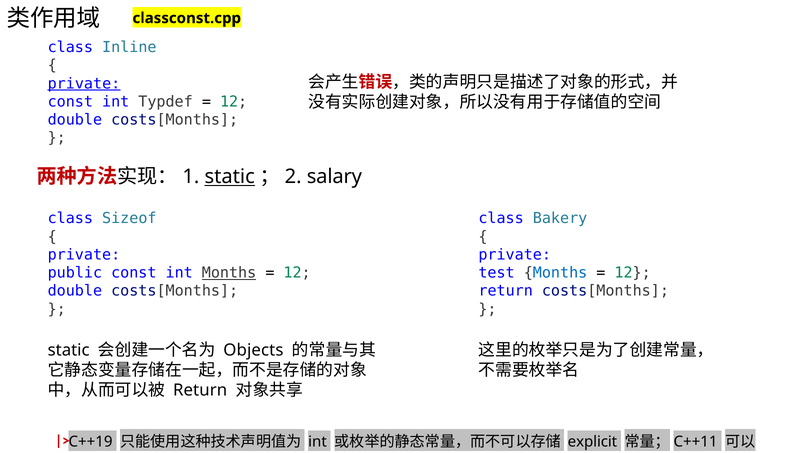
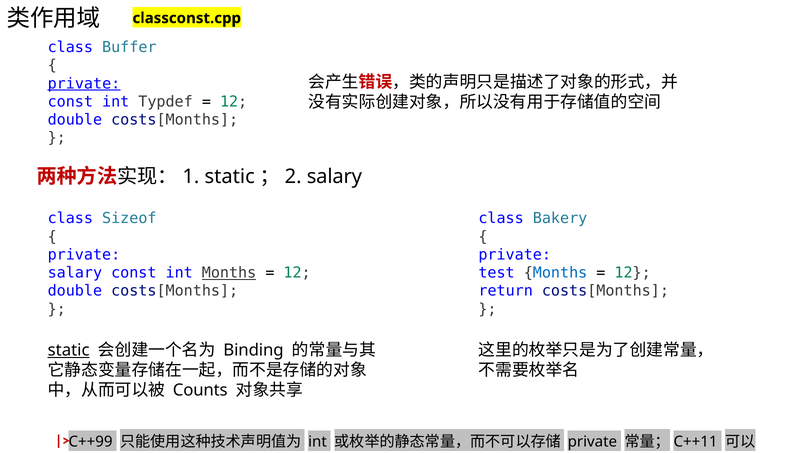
Inline: Inline -> Buffer
static at (230, 177) underline: present -> none
public at (75, 273): public -> salary
static at (69, 350) underline: none -> present
Objects: Objects -> Binding
Return at (200, 390): Return -> Counts
C++19: C++19 -> C++99
explicit at (592, 441): explicit -> private
